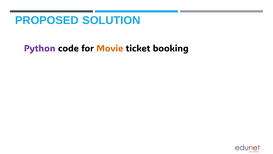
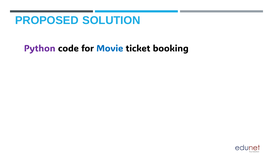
Movie colour: orange -> blue
